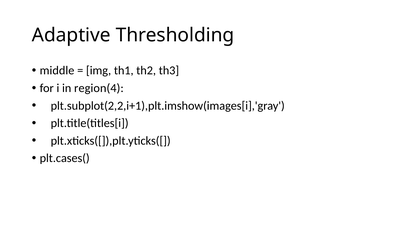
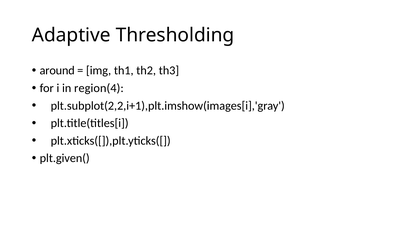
middle: middle -> around
plt.cases(: plt.cases( -> plt.given(
